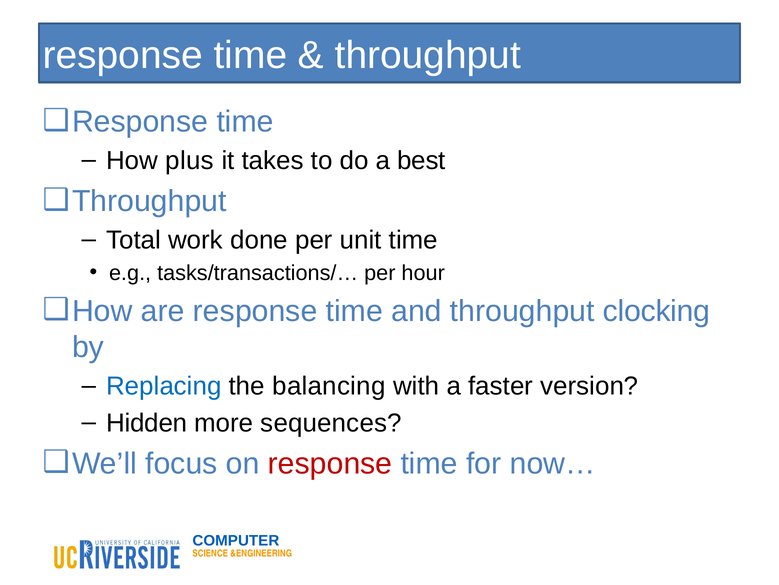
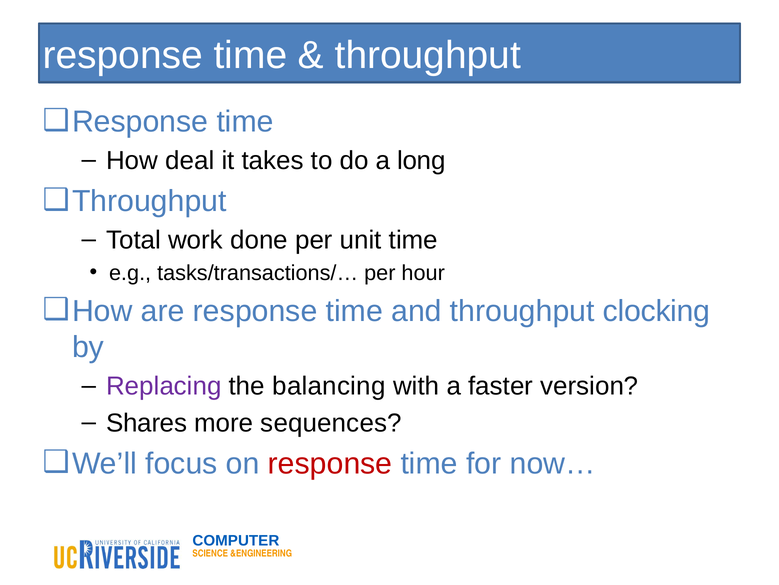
plus: plus -> deal
best: best -> long
Replacing colour: blue -> purple
Hidden: Hidden -> Shares
